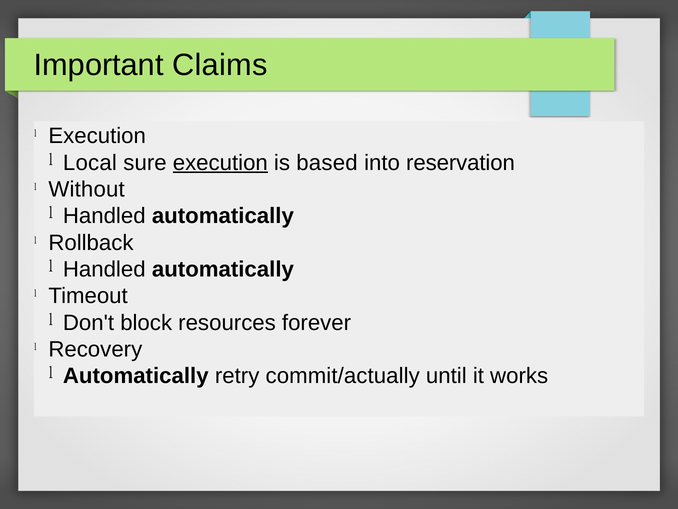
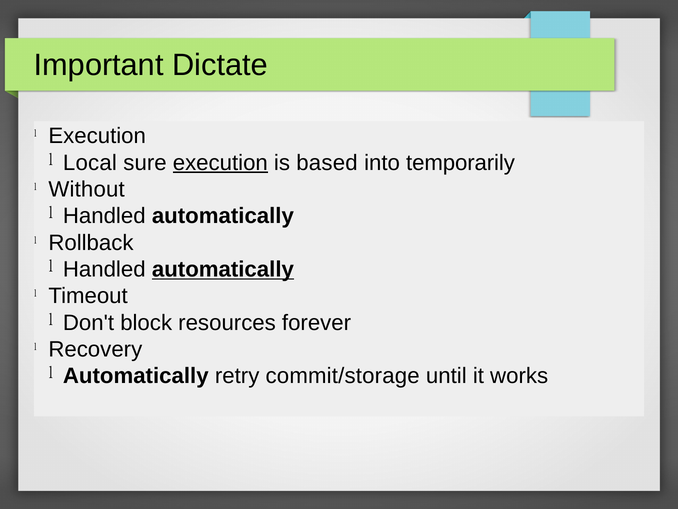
Claims: Claims -> Dictate
reservation: reservation -> temporarily
automatically at (223, 269) underline: none -> present
commit/actually: commit/actually -> commit/storage
